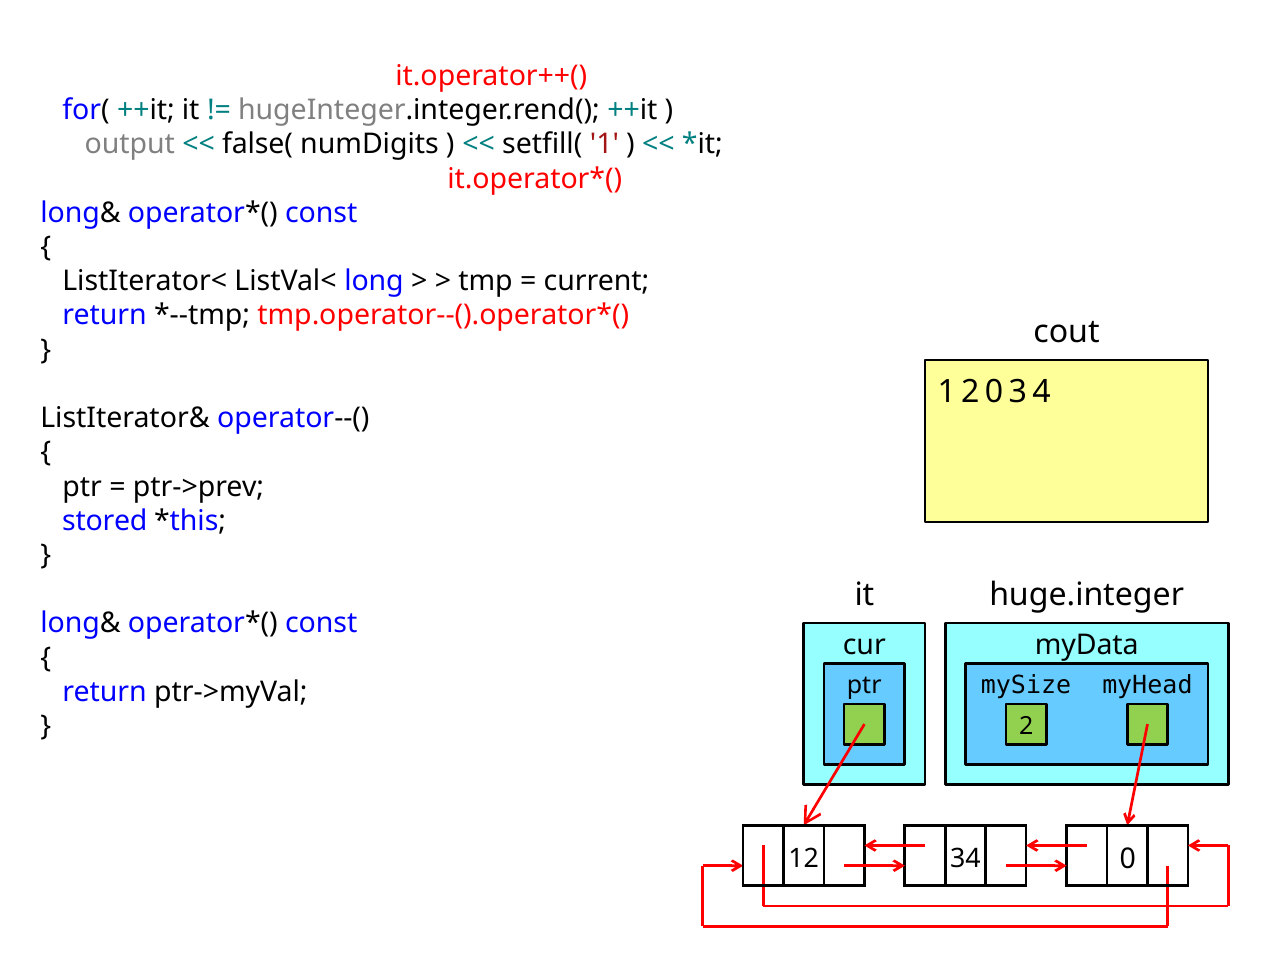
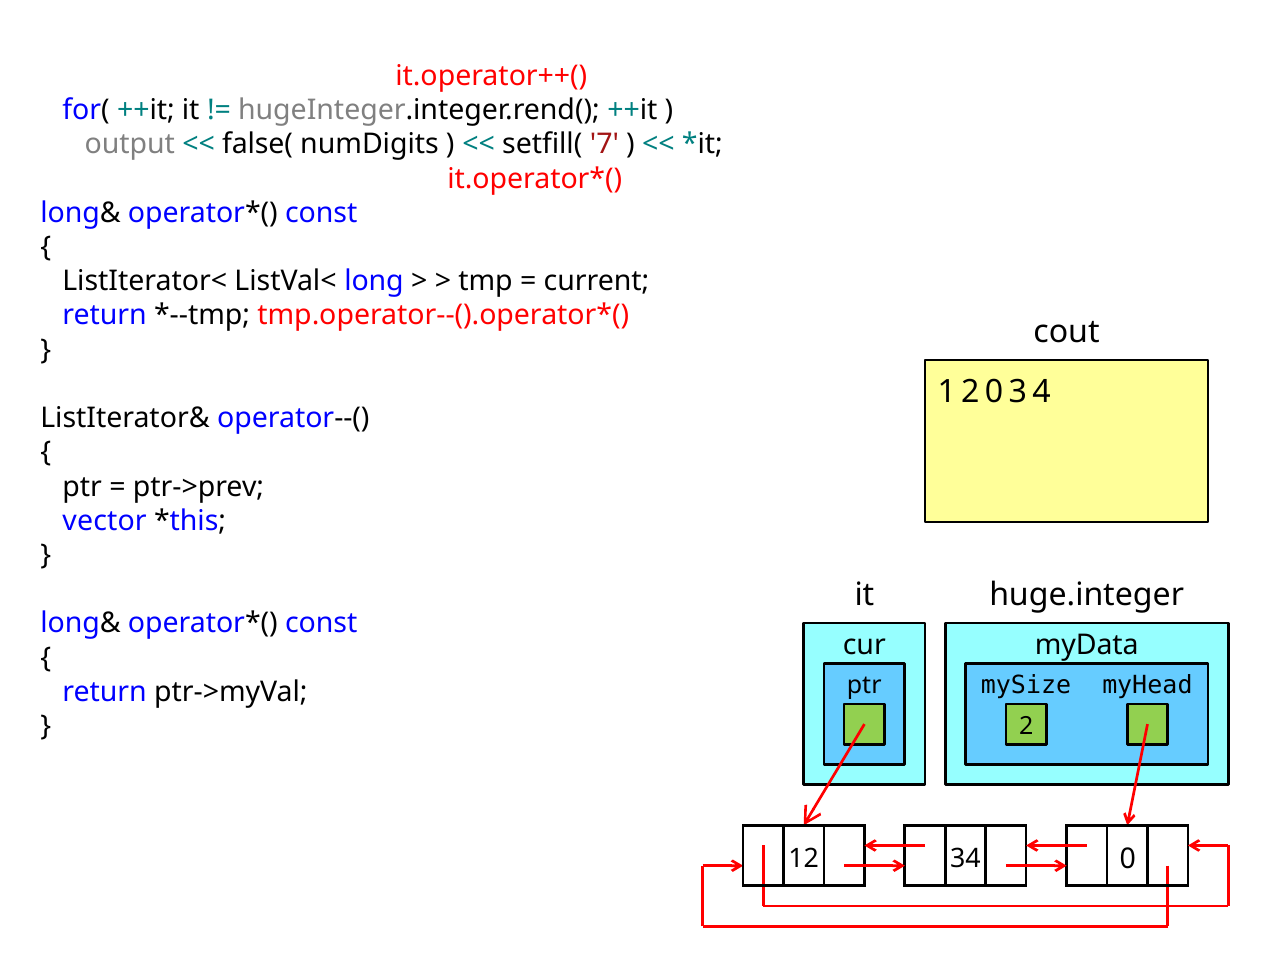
1: 1 -> 7
stored: stored -> vector
